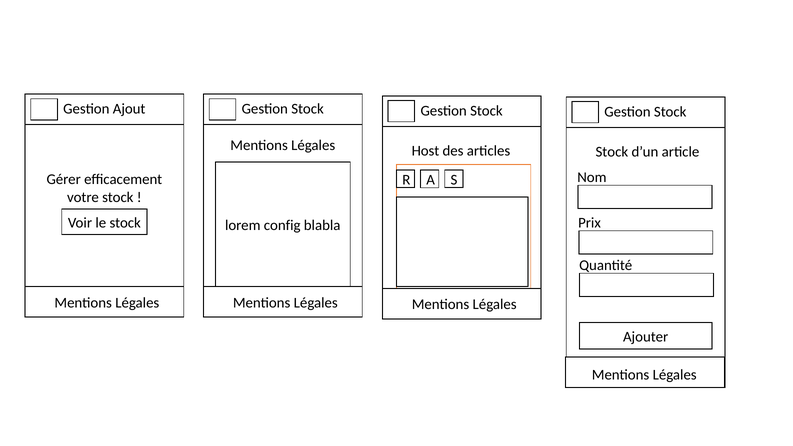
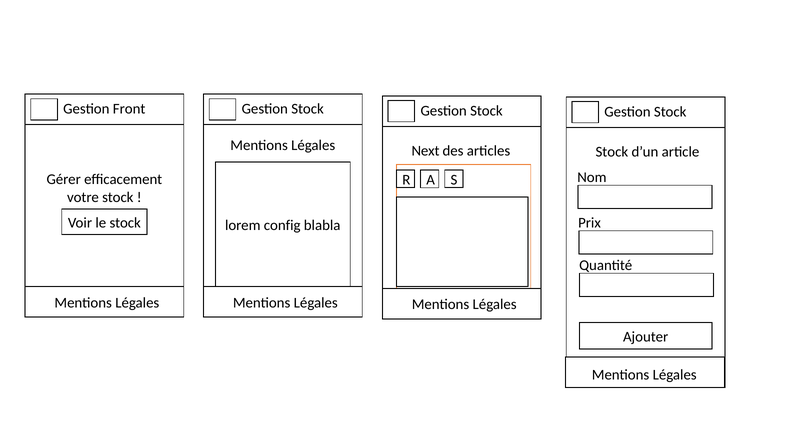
Ajout: Ajout -> Front
Host: Host -> Next
